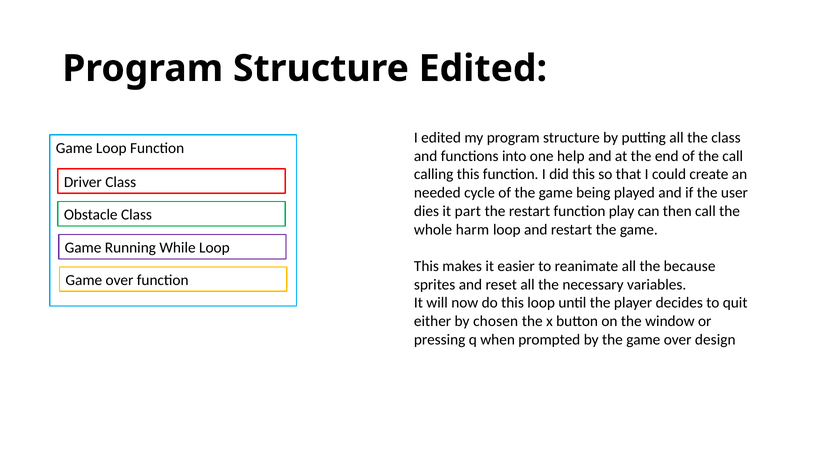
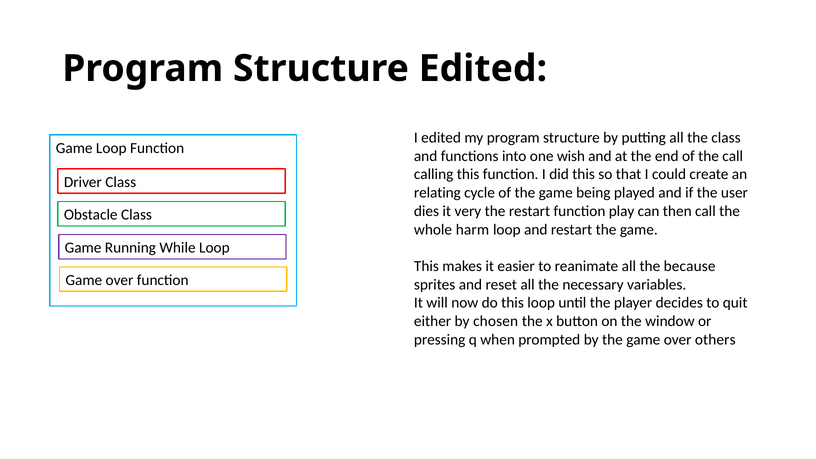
help: help -> wish
needed: needed -> relating
part: part -> very
design: design -> others
